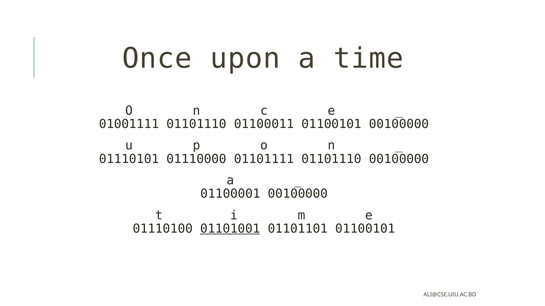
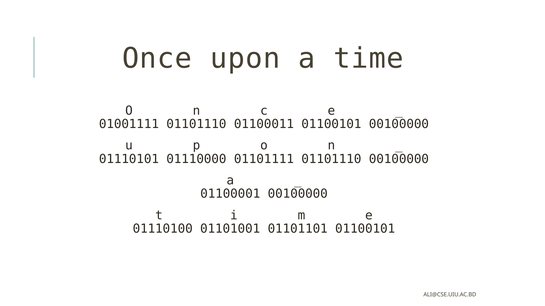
01101001 underline: present -> none
